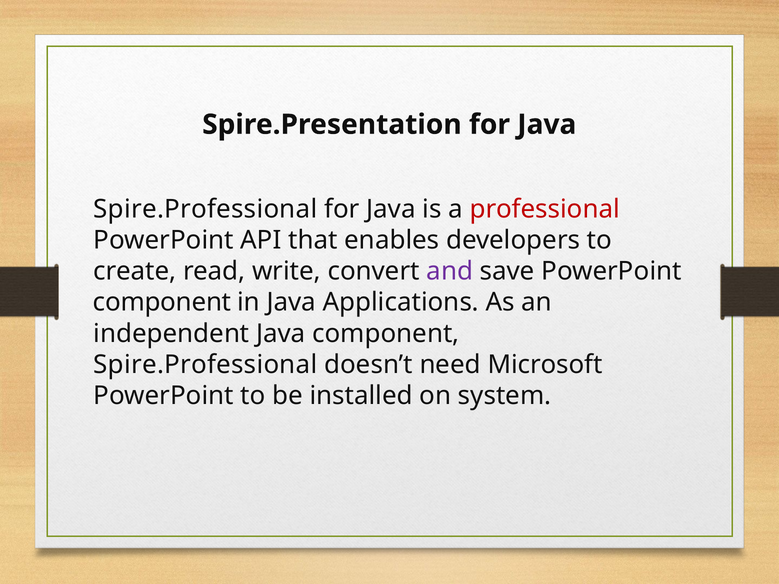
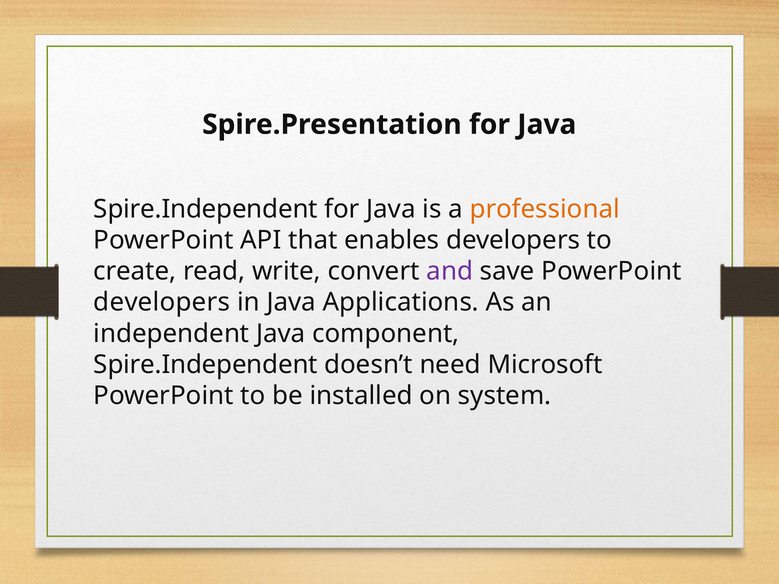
Spire.Professional at (205, 209): Spire.Professional -> Spire.Independent
professional colour: red -> orange
component at (162, 303): component -> developers
Spire.Professional at (205, 365): Spire.Professional -> Spire.Independent
